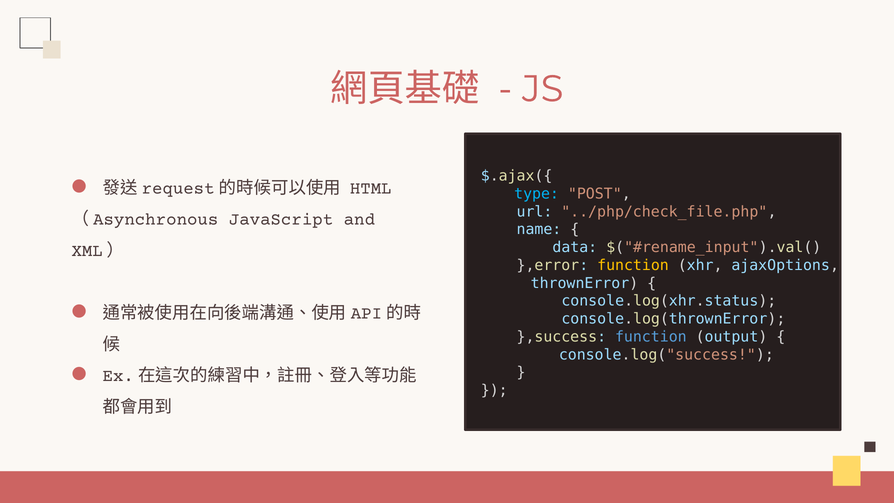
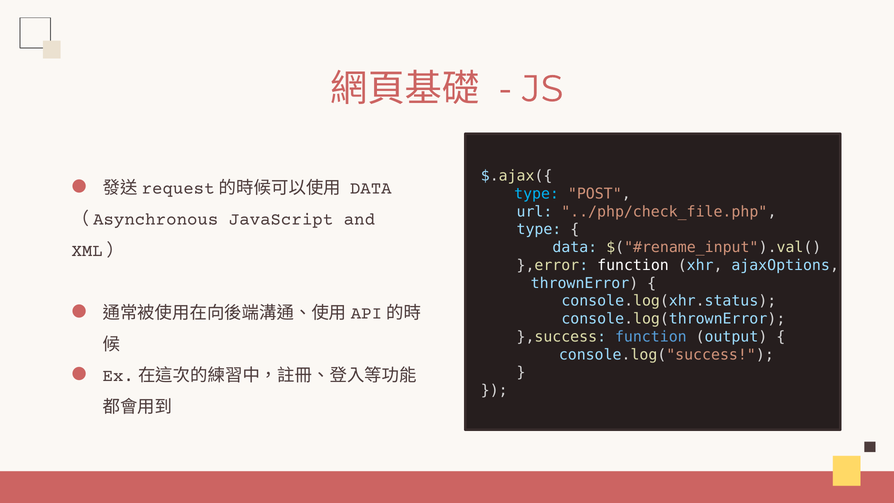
HTML at (371, 188): HTML -> DATA
name at (539, 229): name -> type
function at (633, 265) colour: yellow -> white
